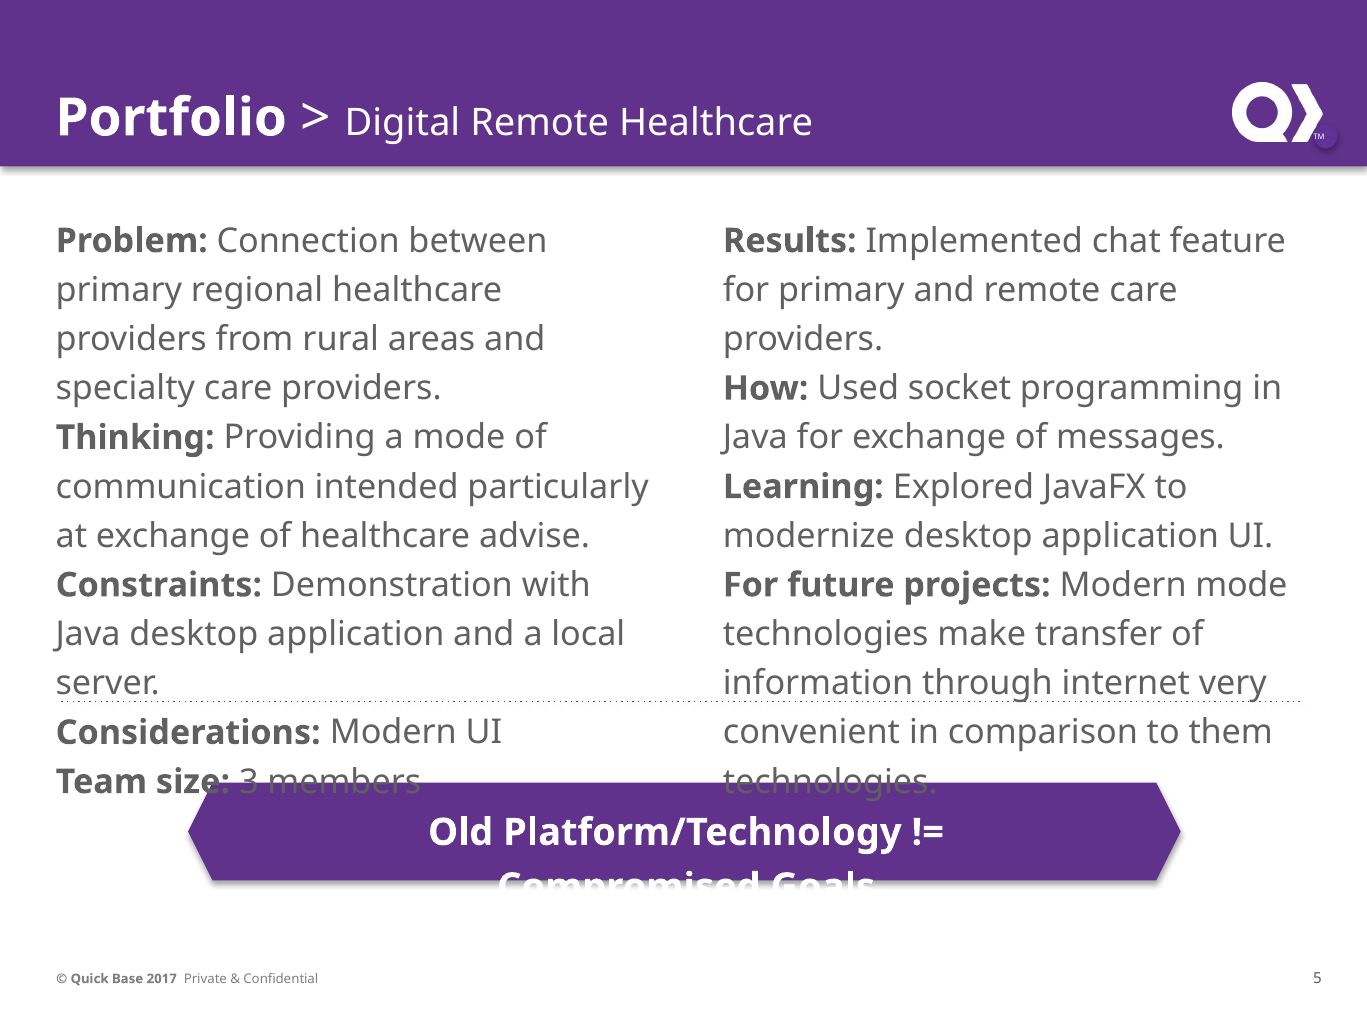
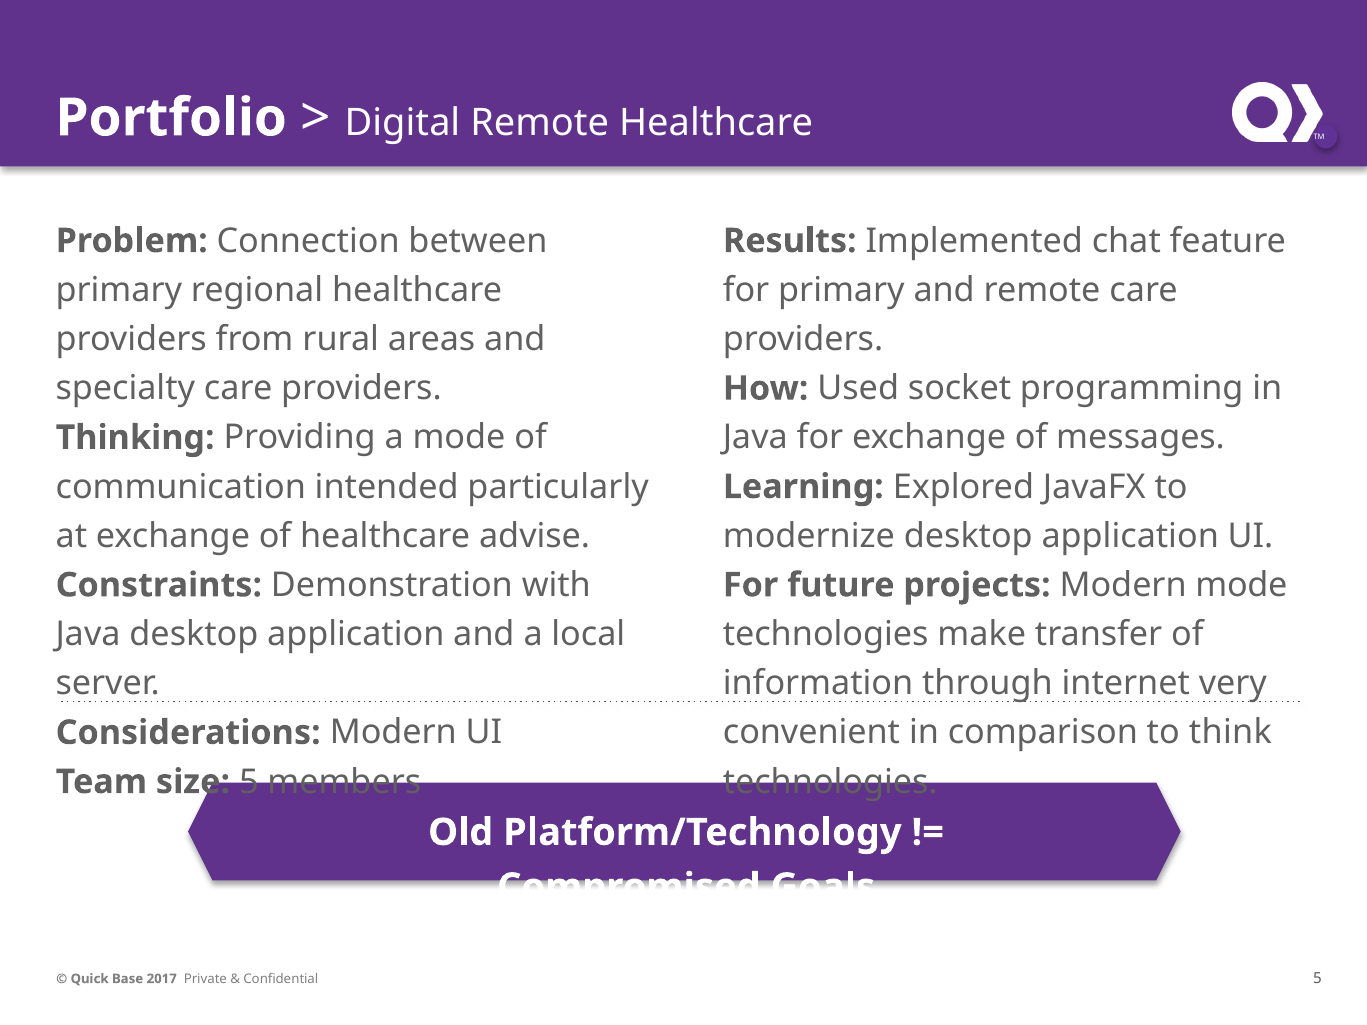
them: them -> think
size 3: 3 -> 5
